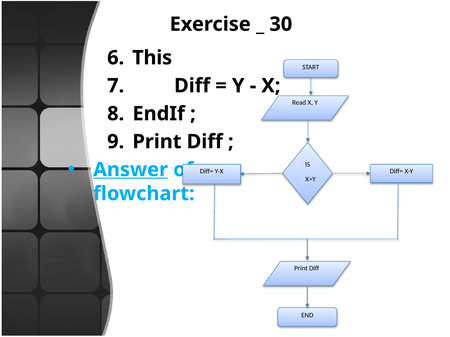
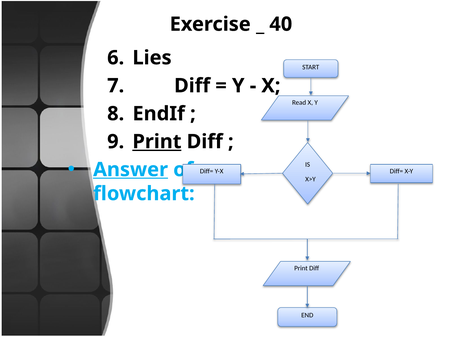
30: 30 -> 40
This: This -> Lies
Print at (157, 142) underline: none -> present
